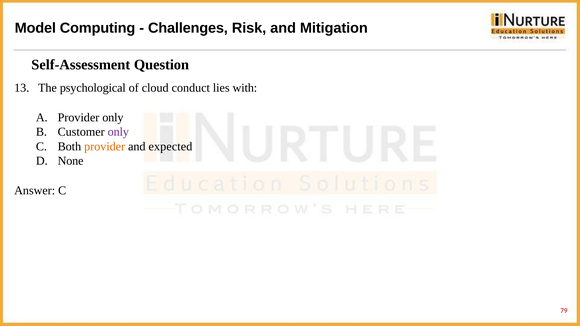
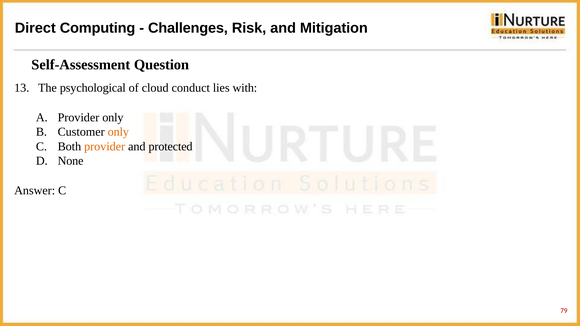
Model: Model -> Direct
only at (118, 132) colour: purple -> orange
expected: expected -> protected
